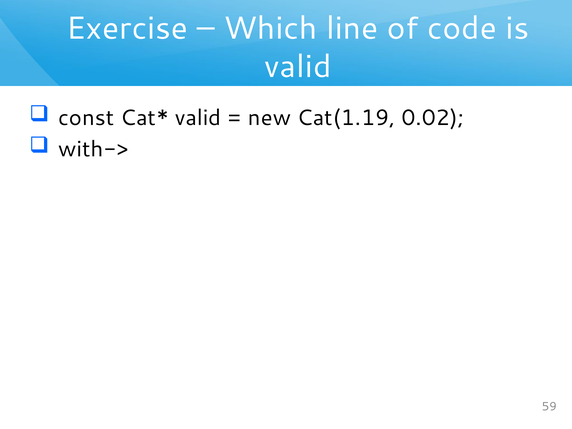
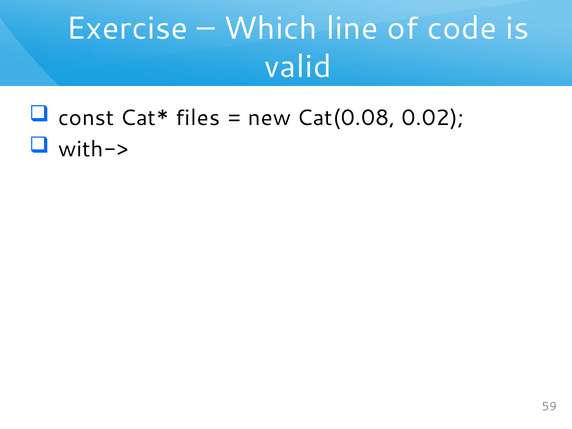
valid at (198, 118): valid -> files
Cat(1.19: Cat(1.19 -> Cat(0.08
